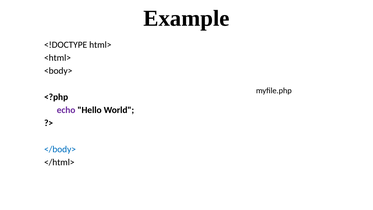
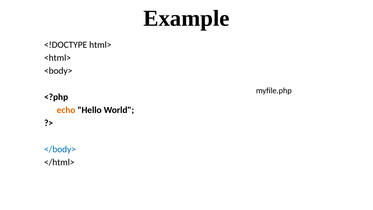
echo colour: purple -> orange
